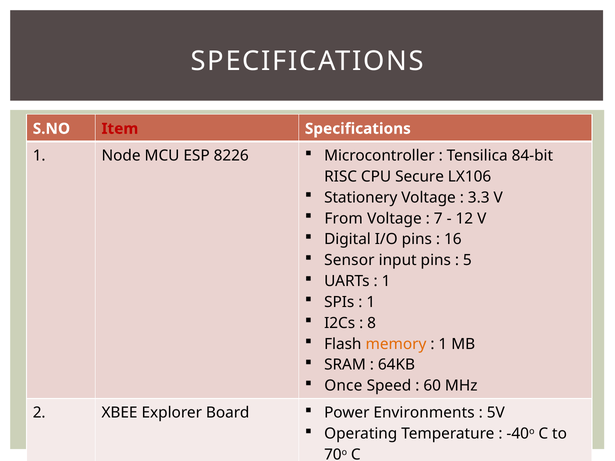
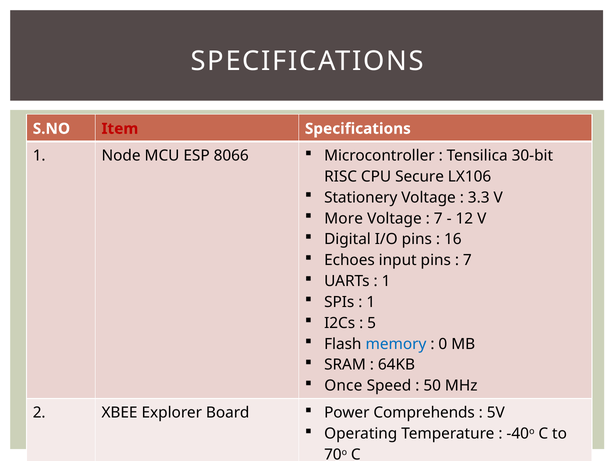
8226: 8226 -> 8066
84-bit: 84-bit -> 30-bit
From: From -> More
Sensor: Sensor -> Echoes
5 at (467, 260): 5 -> 7
8: 8 -> 5
memory colour: orange -> blue
1 at (443, 344): 1 -> 0
60: 60 -> 50
Environments: Environments -> Comprehends
